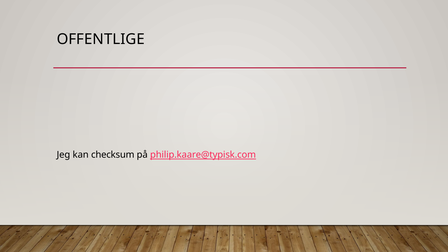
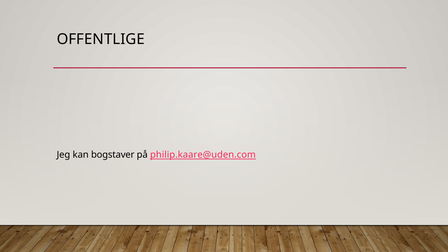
checksum: checksum -> bogstaver
philip.kaare@typisk.com: philip.kaare@typisk.com -> philip.kaare@uden.com
